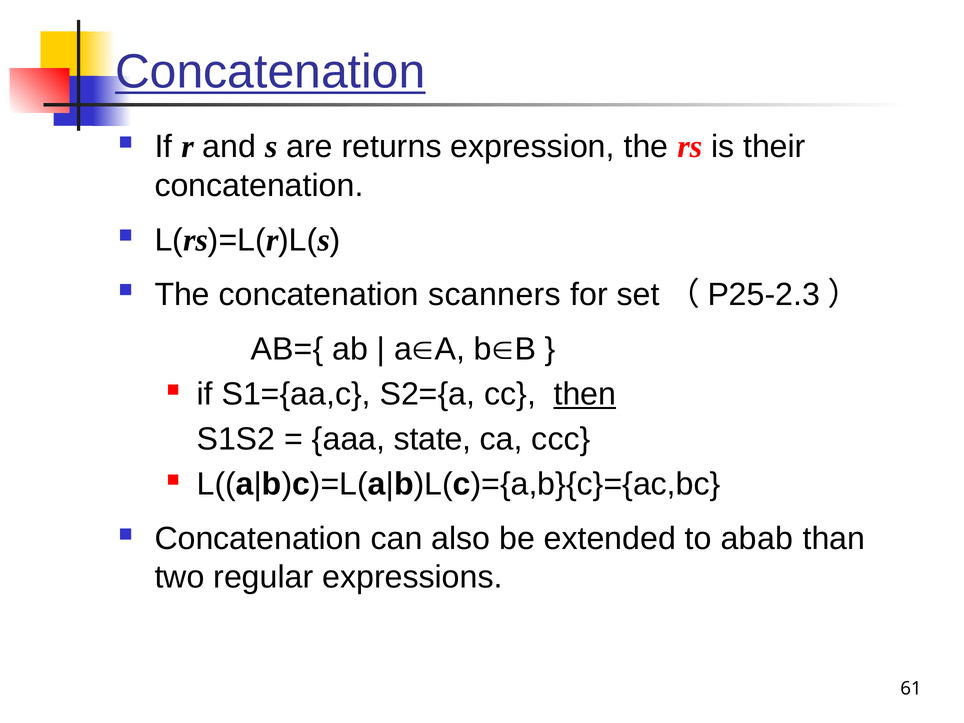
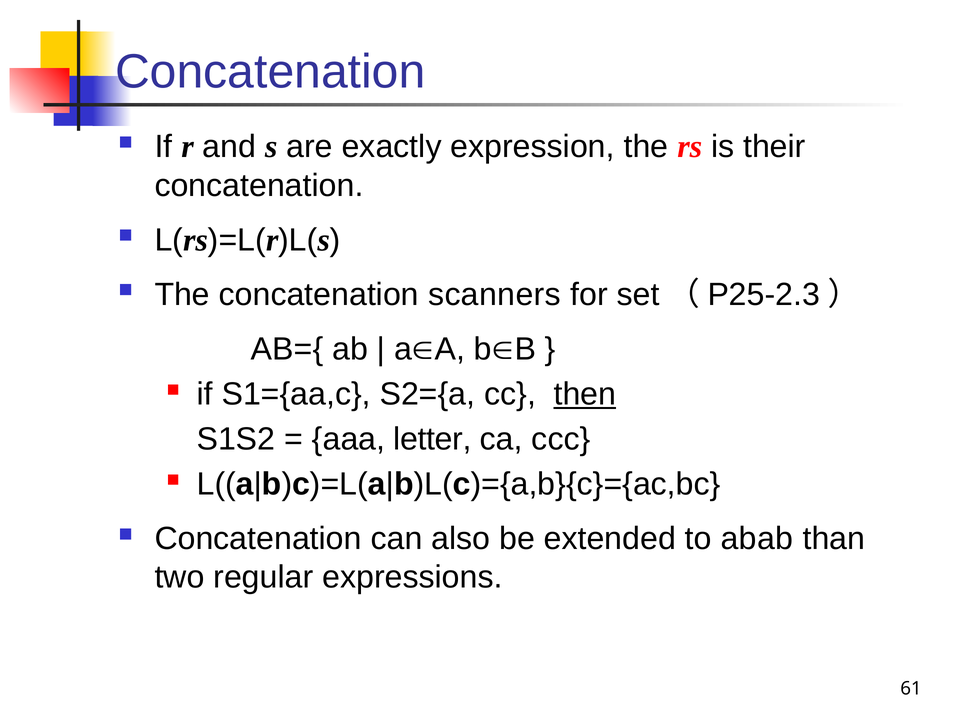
Concatenation at (270, 72) underline: present -> none
returns: returns -> exactly
state: state -> letter
